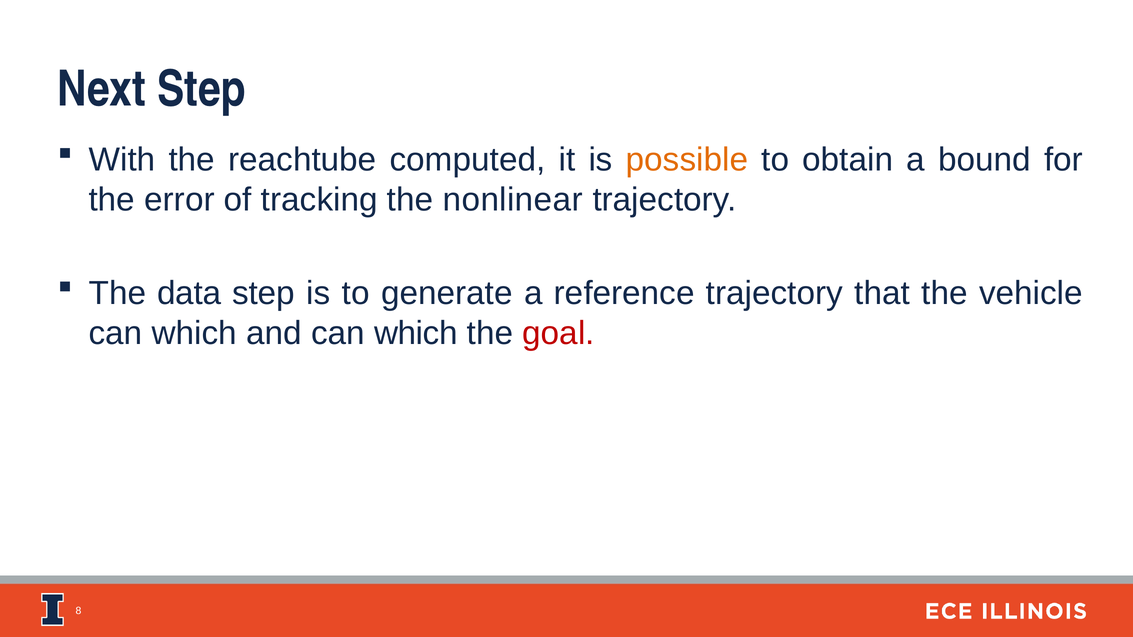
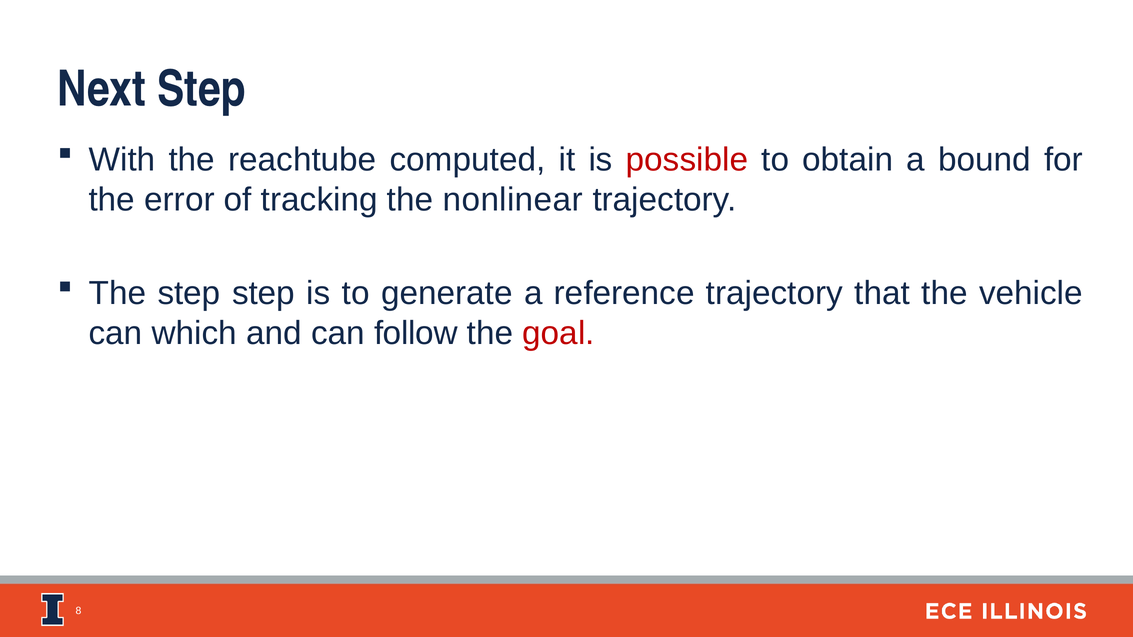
possible colour: orange -> red
The data: data -> step
and can which: which -> follow
